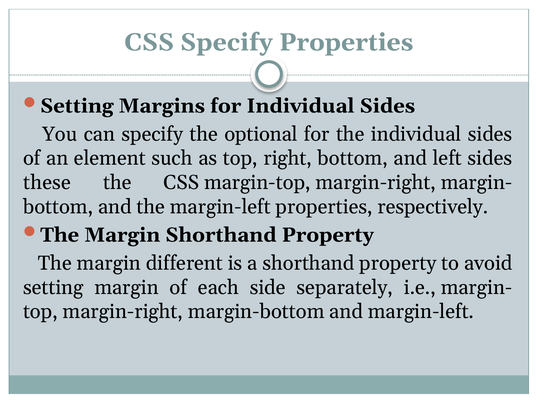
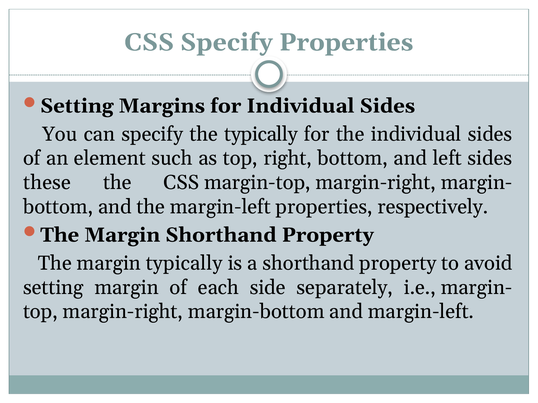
the optional: optional -> typically
margin different: different -> typically
